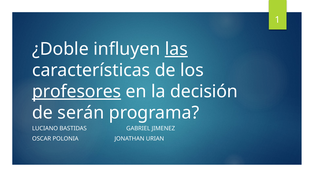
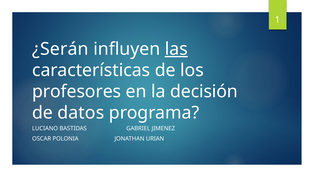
¿Doble: ¿Doble -> ¿Serán
profesores underline: present -> none
serán: serán -> datos
